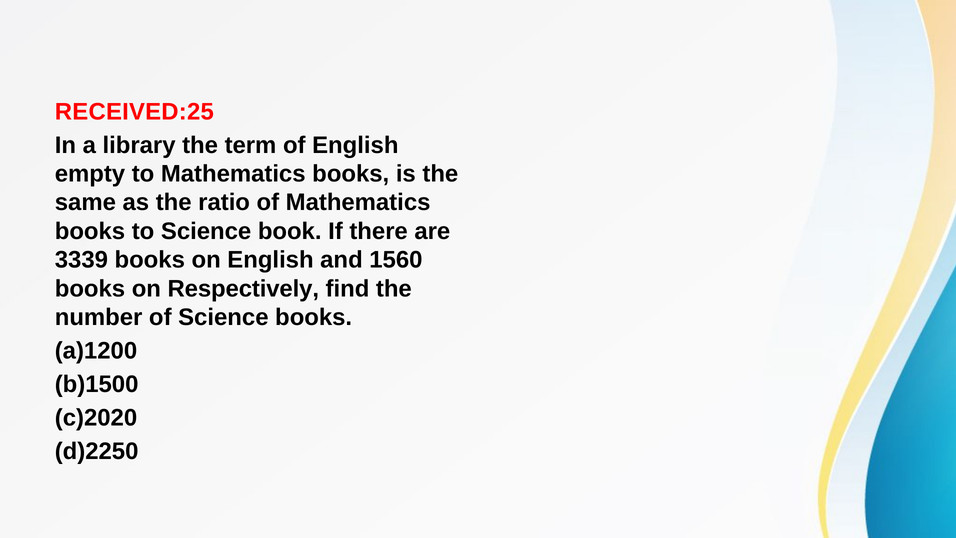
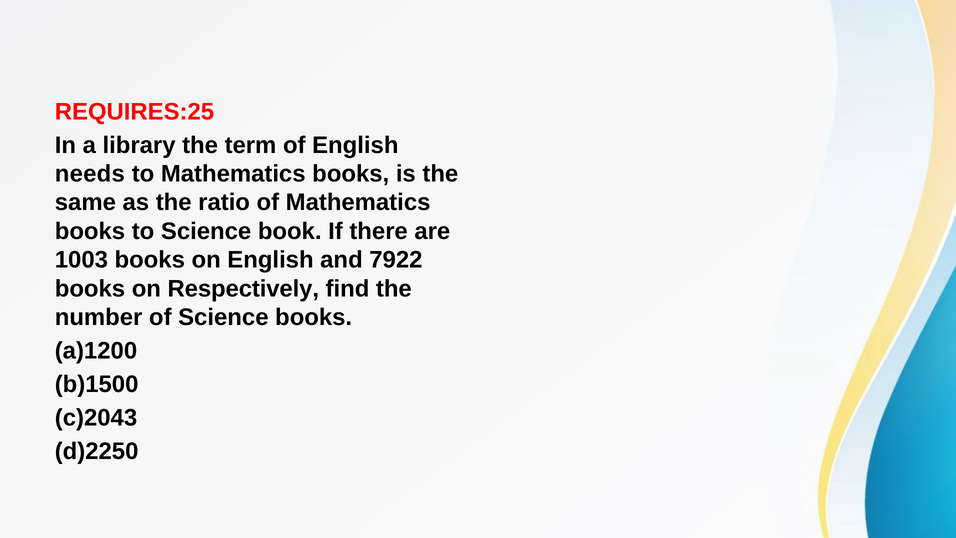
RECEIVED:25: RECEIVED:25 -> REQUIRES:25
empty: empty -> needs
3339: 3339 -> 1003
1560: 1560 -> 7922
c)2020: c)2020 -> c)2043
